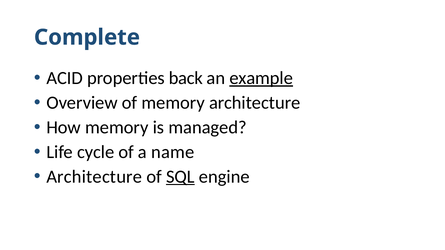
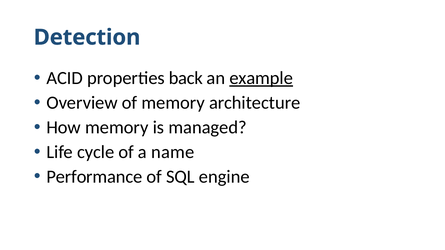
Complete: Complete -> Detection
Architecture at (94, 177): Architecture -> Performance
SQL underline: present -> none
